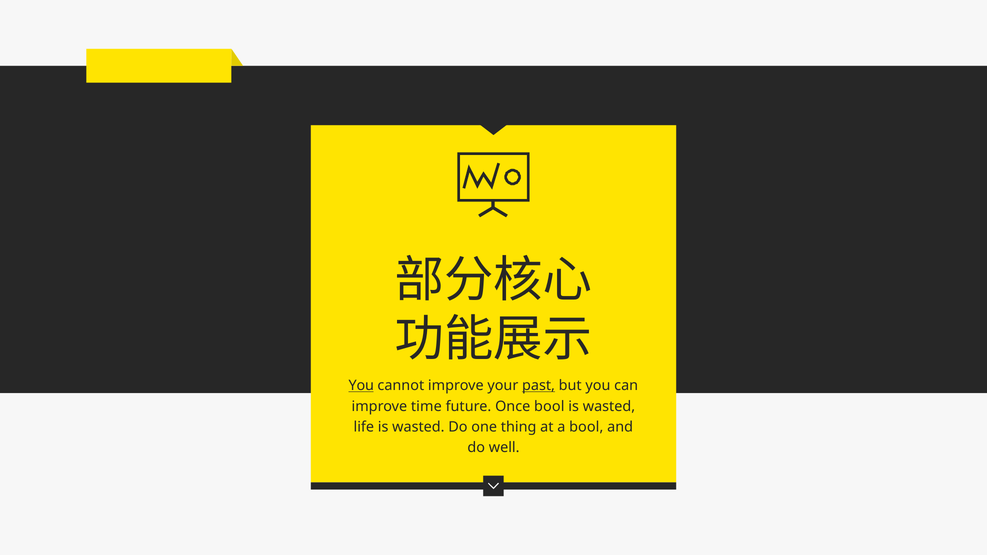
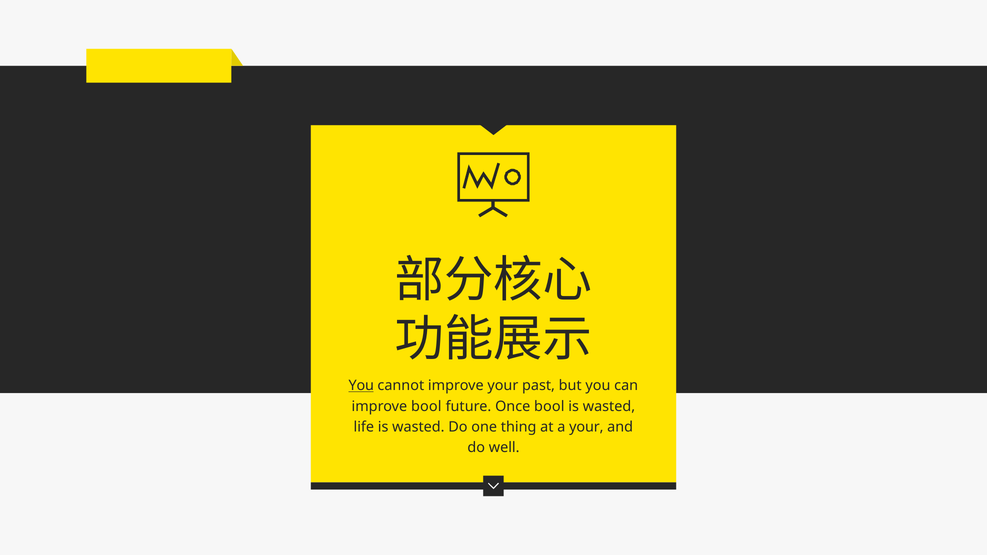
past underline: present -> none
improve time: time -> bool
a bool: bool -> your
